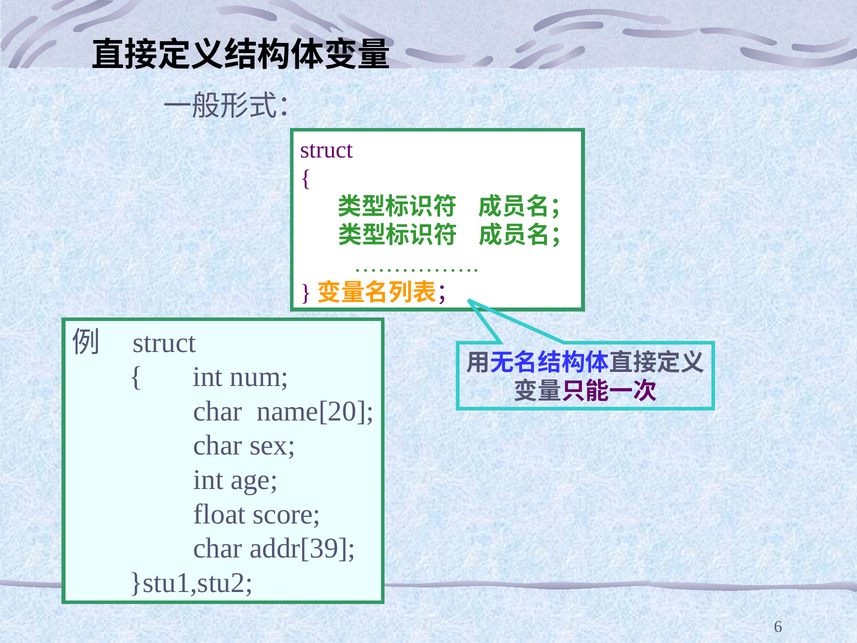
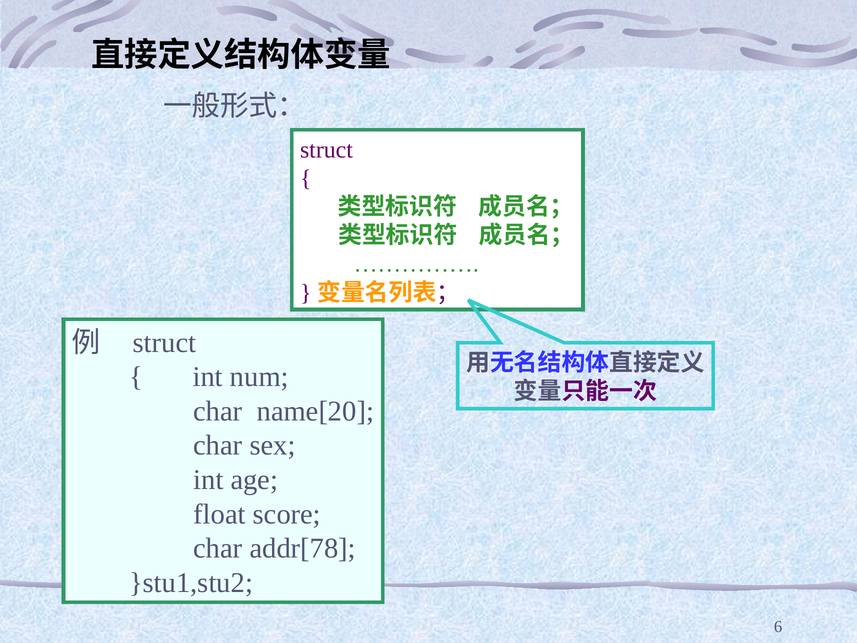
addr[39: addr[39 -> addr[78
